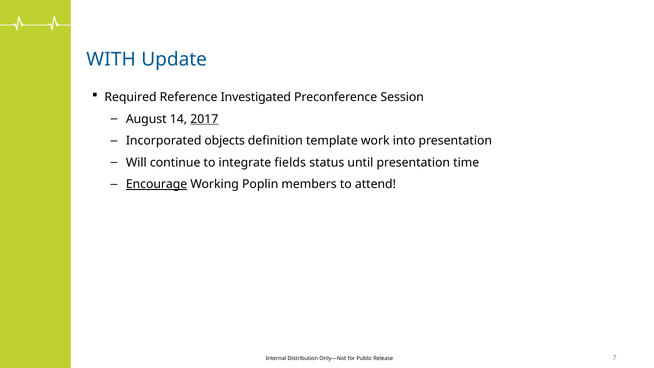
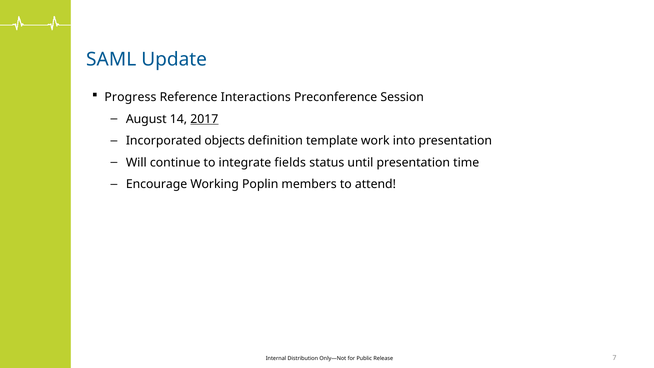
WITH: WITH -> SAML
Required: Required -> Progress
Investigated: Investigated -> Interactions
Encourage underline: present -> none
